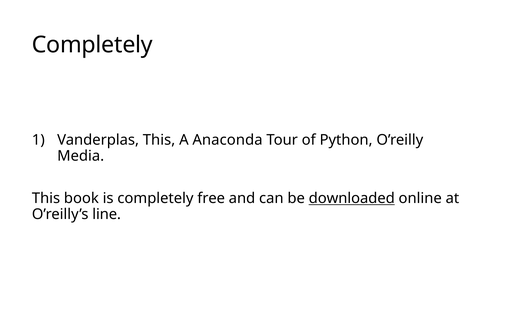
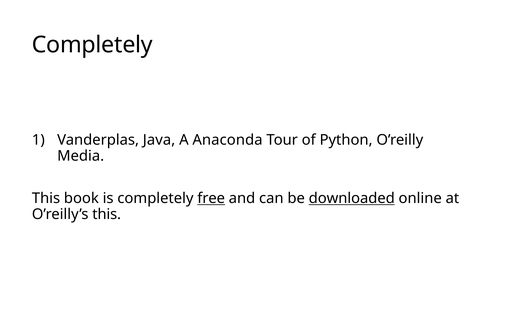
Vanderplas This: This -> Java
free underline: none -> present
O’reilly’s line: line -> this
